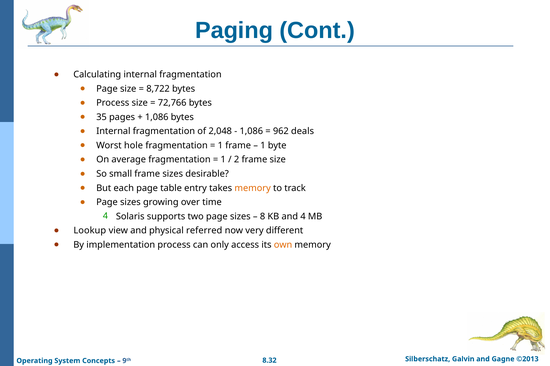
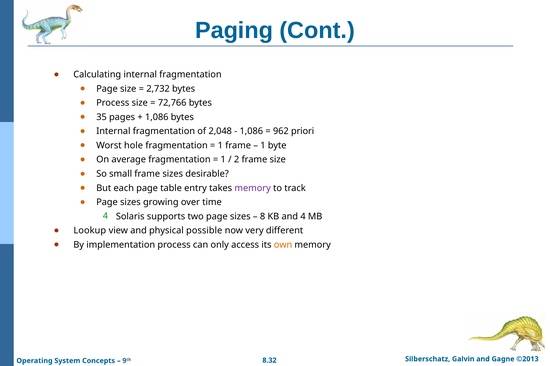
8,722: 8,722 -> 2,732
deals: deals -> priori
memory at (253, 188) colour: orange -> purple
referred: referred -> possible
